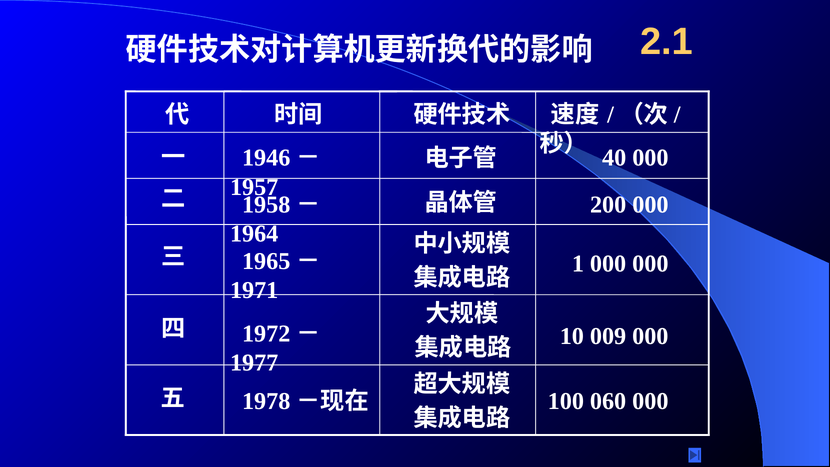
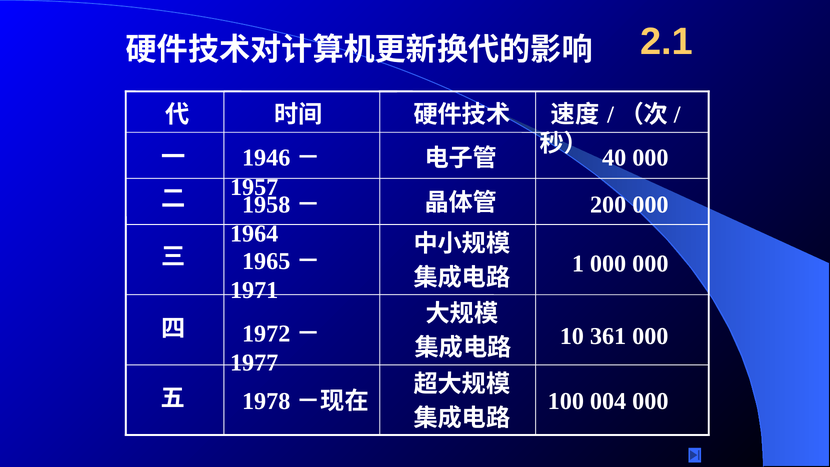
009: 009 -> 361
060: 060 -> 004
